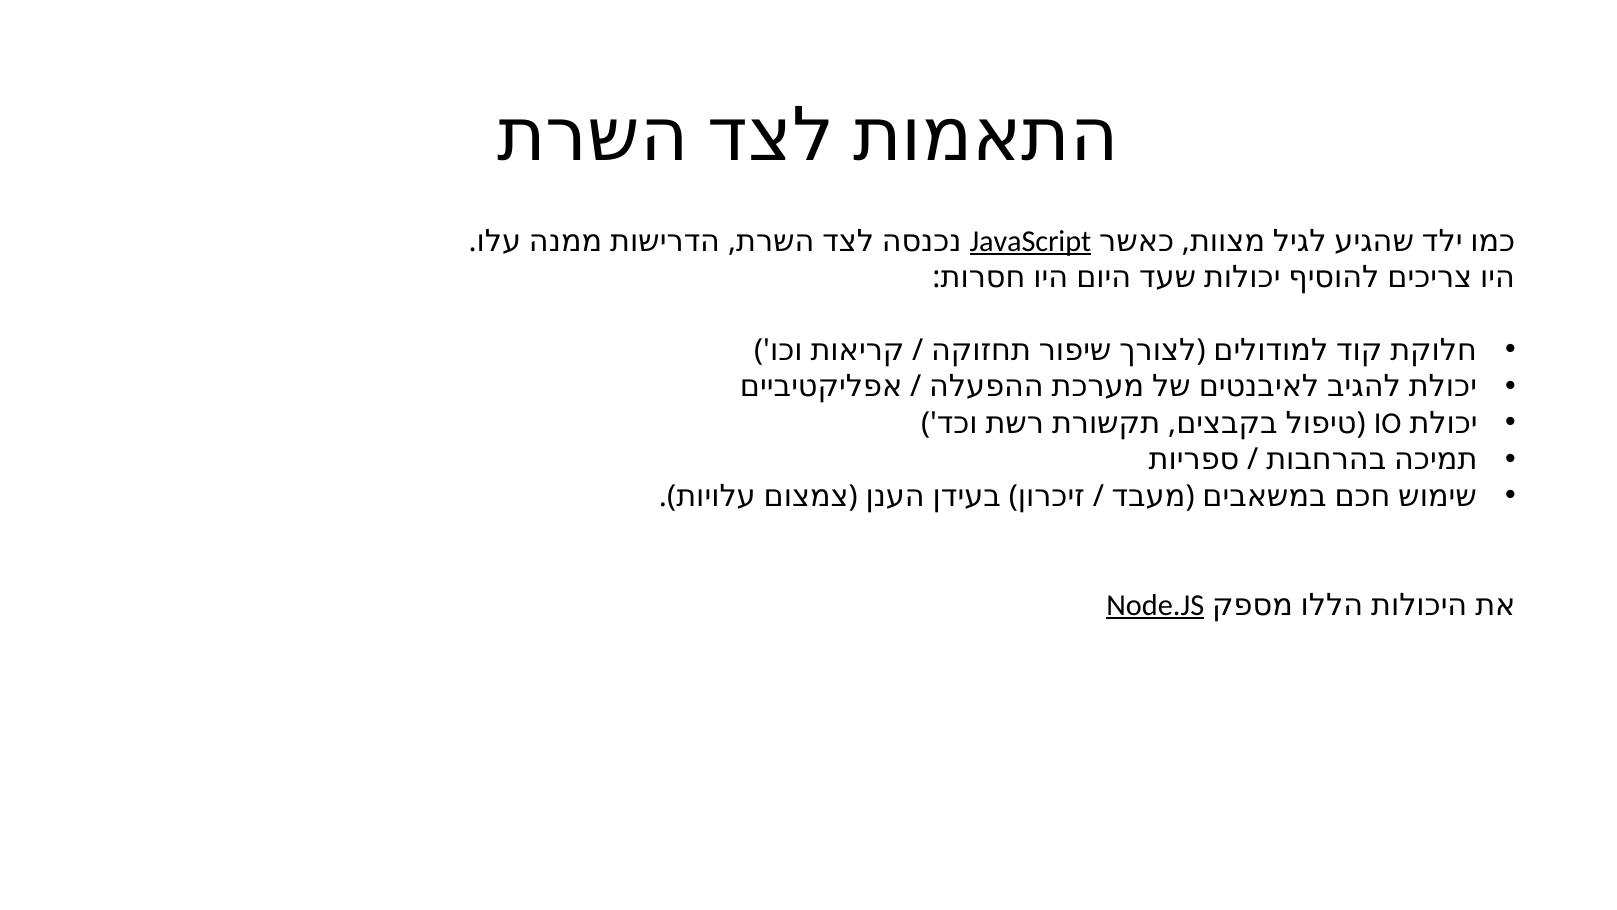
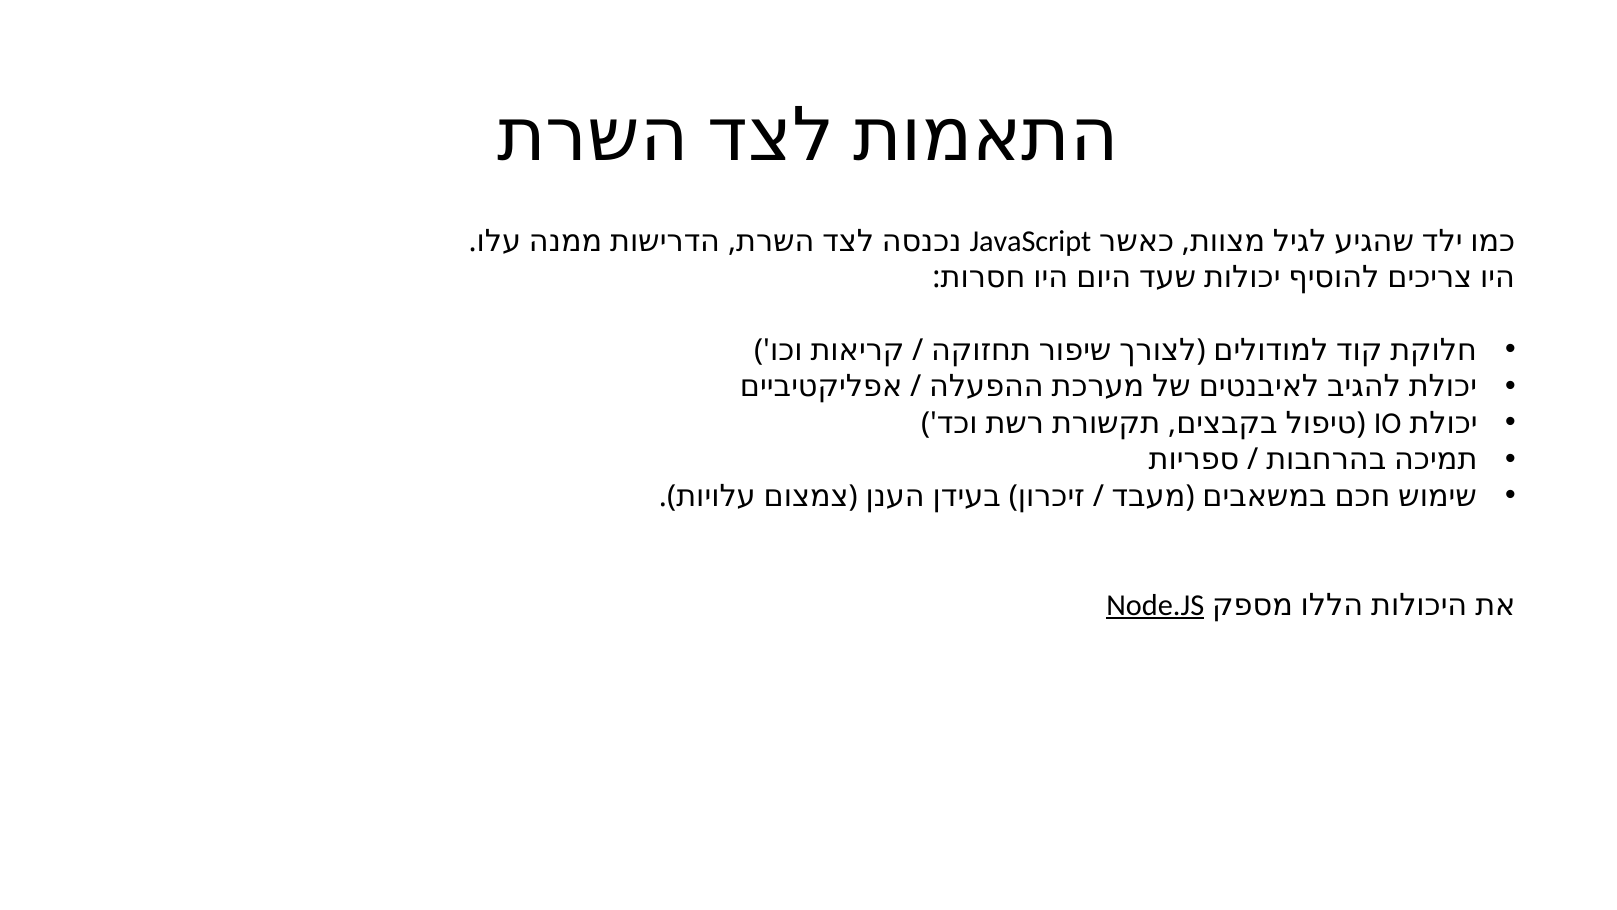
JavaScript underline: present -> none
